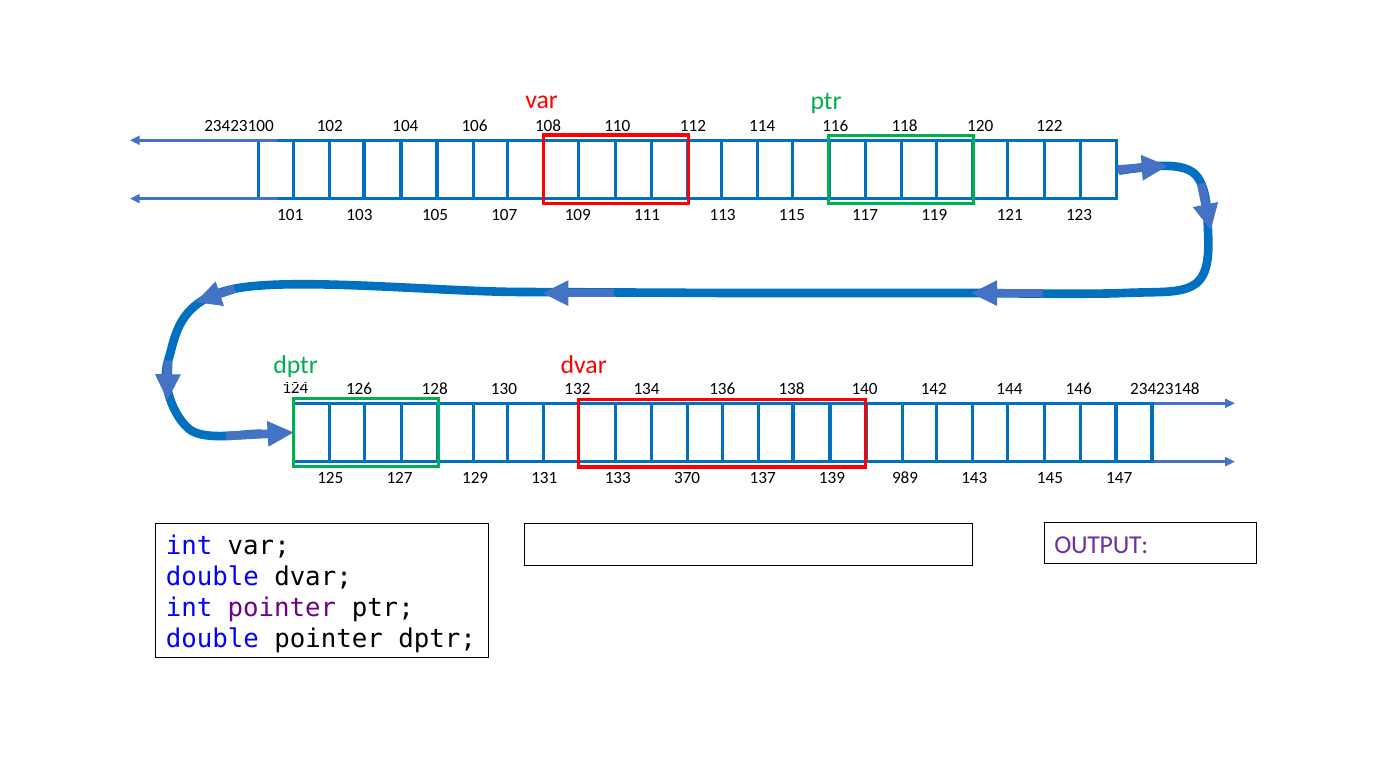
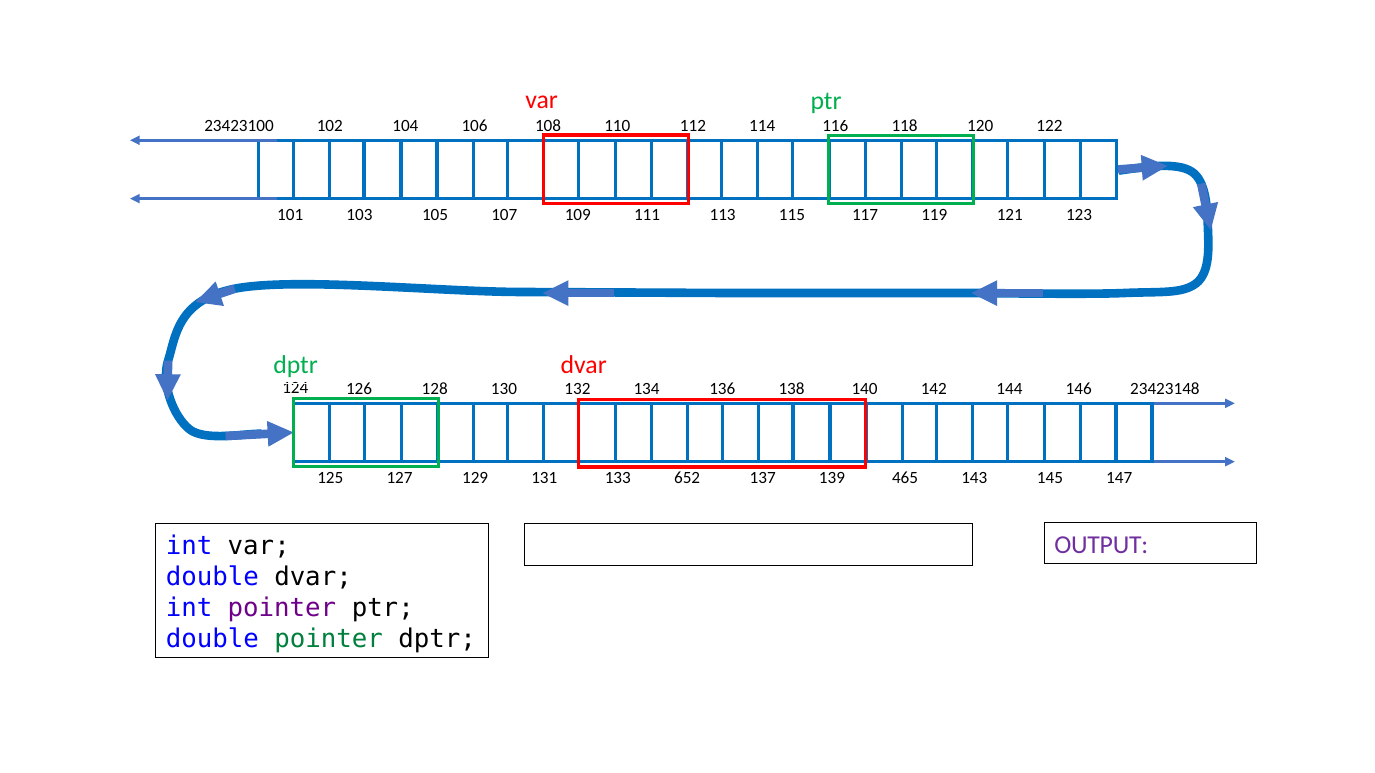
370: 370 -> 652
989: 989 -> 465
pointer at (329, 639) colour: black -> green
